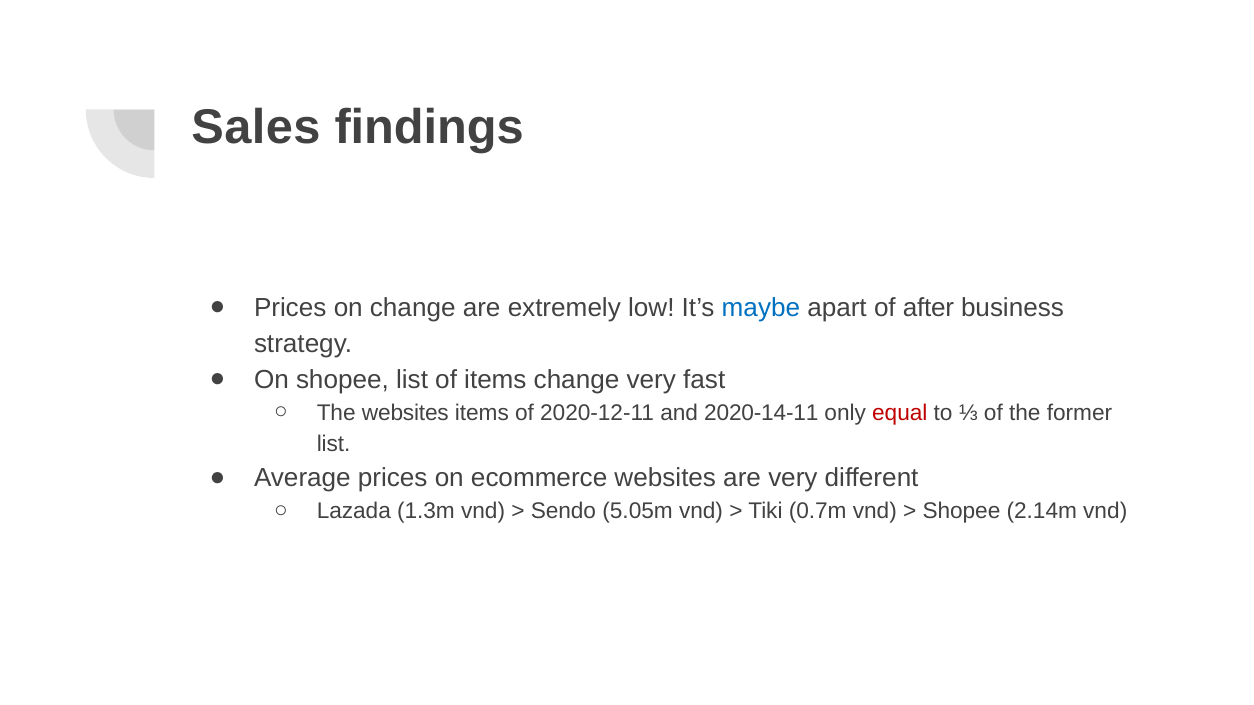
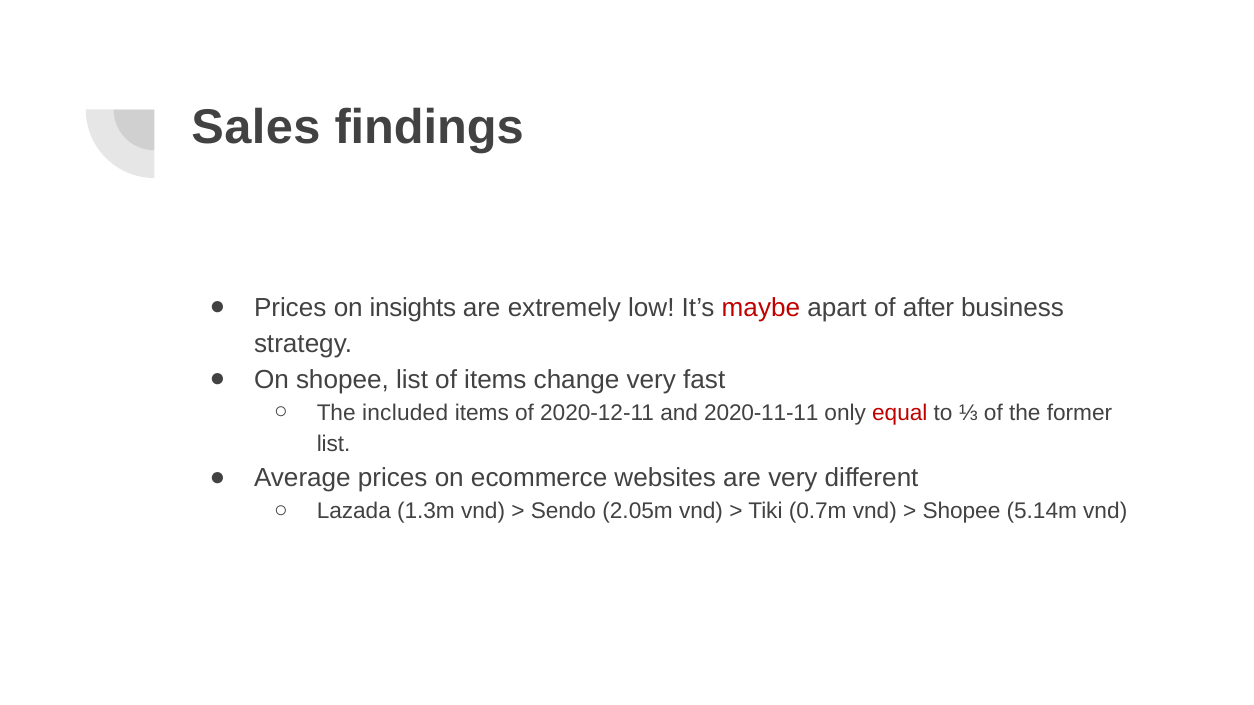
on change: change -> insights
maybe colour: blue -> red
The websites: websites -> included
2020-14-11: 2020-14-11 -> 2020-11-11
5.05m: 5.05m -> 2.05m
2.14m: 2.14m -> 5.14m
